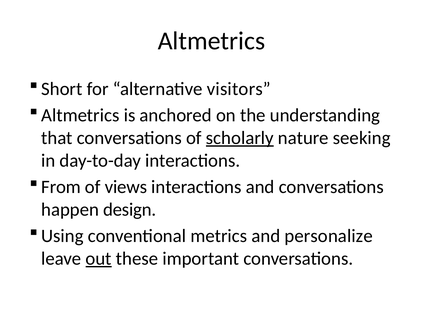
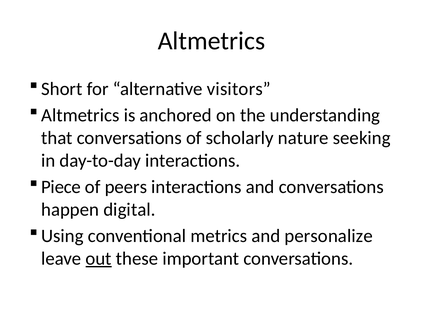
scholarly underline: present -> none
From: From -> Piece
views: views -> peers
design: design -> digital
